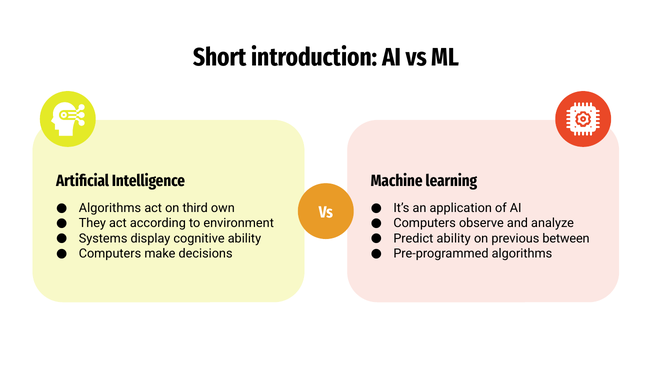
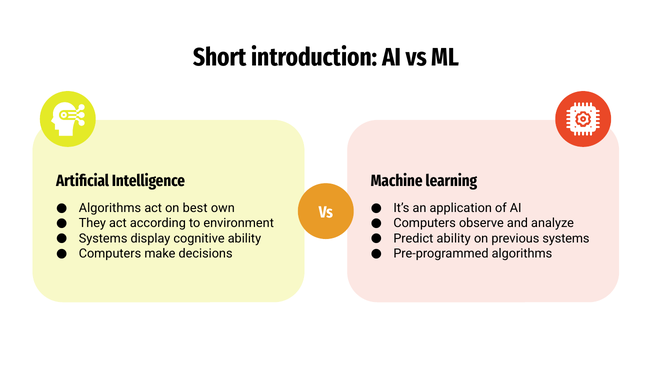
third: third -> best
previous between: between -> systems
